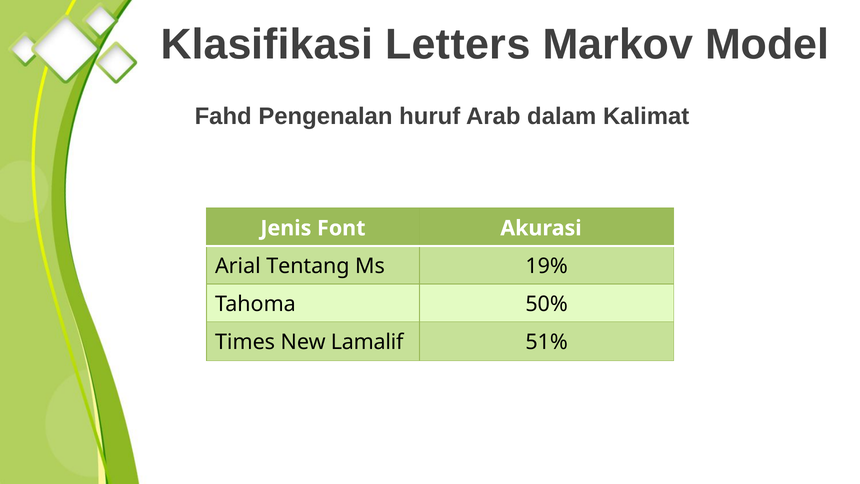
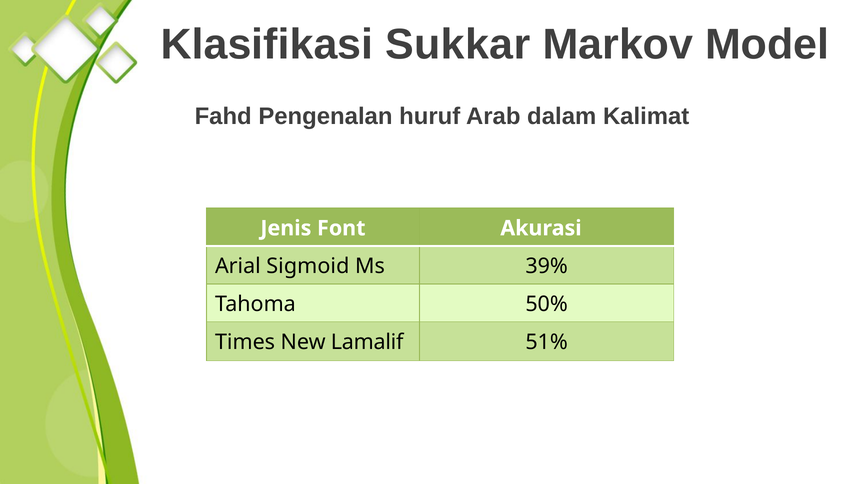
Letters: Letters -> Sukkar
Tentang: Tentang -> Sigmoid
19%: 19% -> 39%
